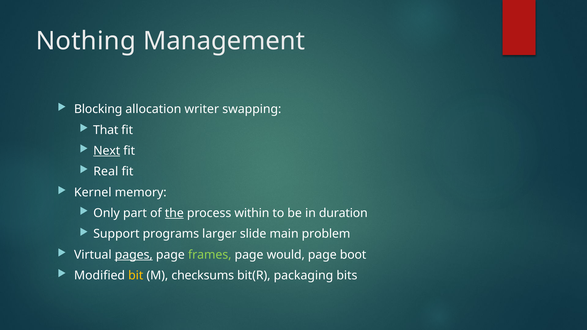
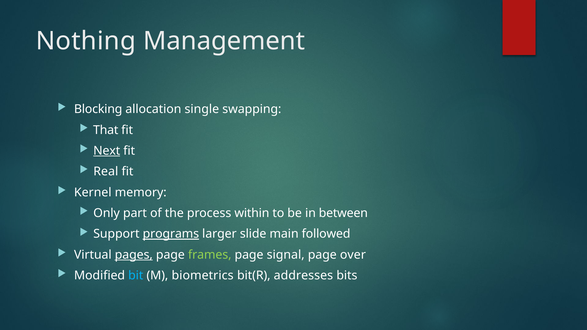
writer: writer -> single
the underline: present -> none
duration: duration -> between
programs underline: none -> present
problem: problem -> followed
would: would -> signal
boot: boot -> over
bit colour: yellow -> light blue
checksums: checksums -> biometrics
packaging: packaging -> addresses
